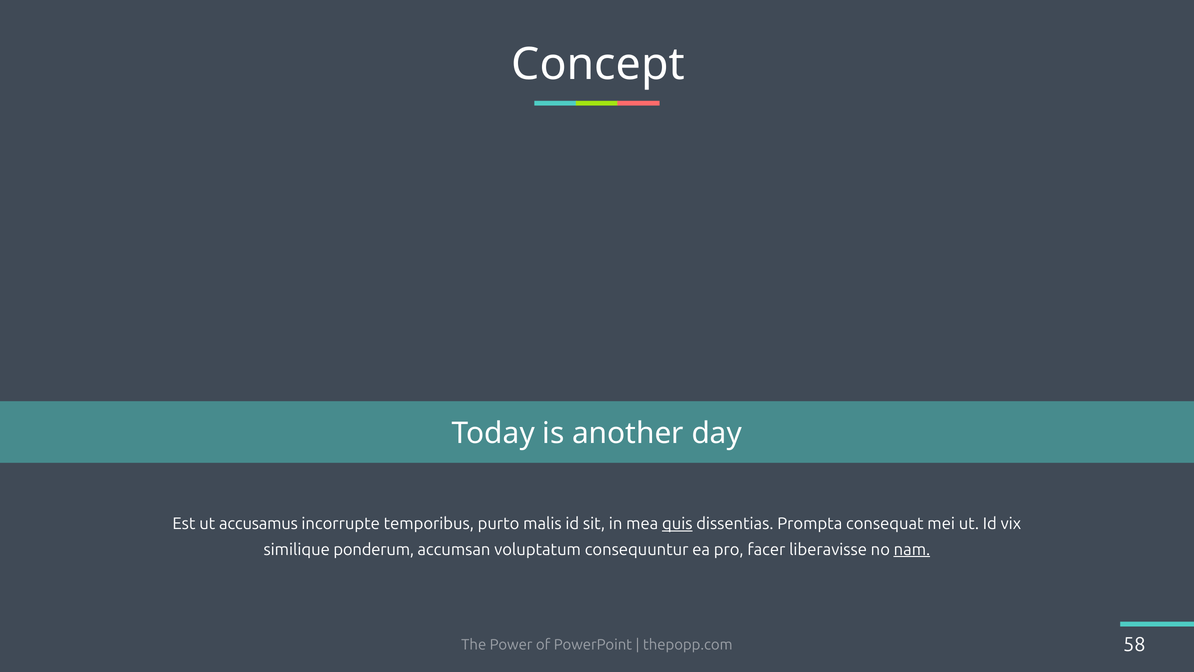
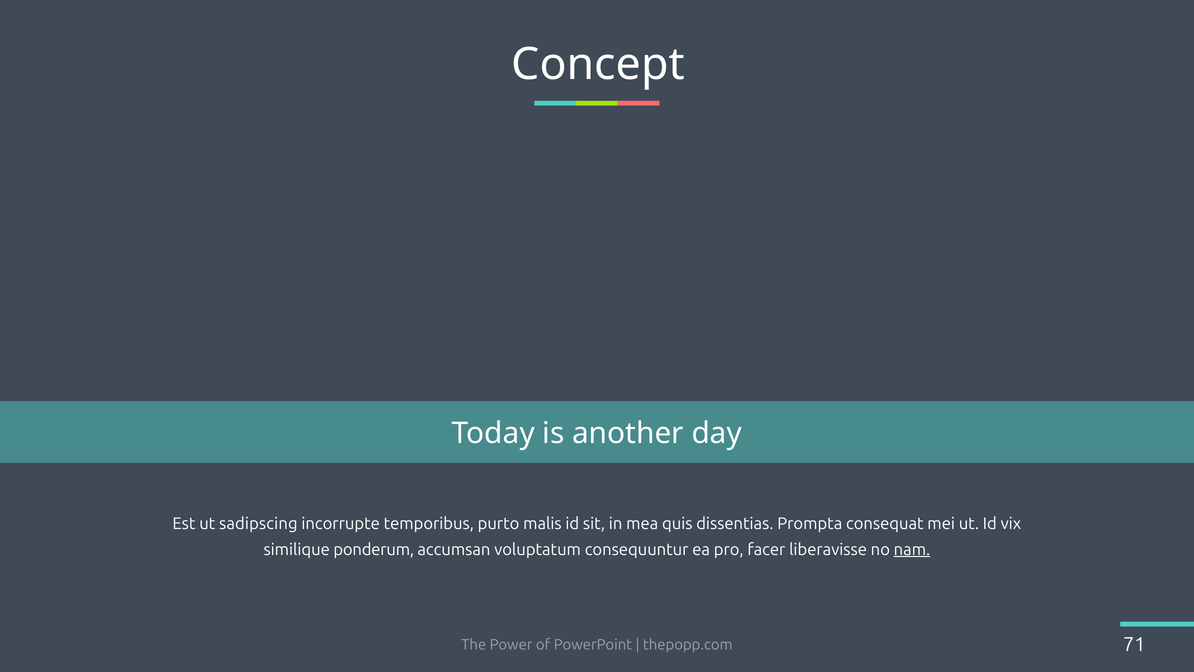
accusamus: accusamus -> sadipscing
quis underline: present -> none
58: 58 -> 71
